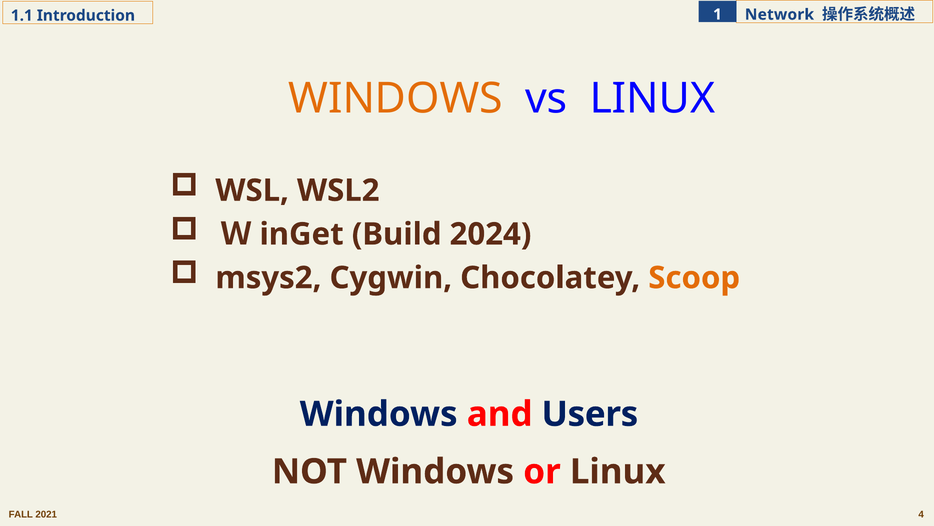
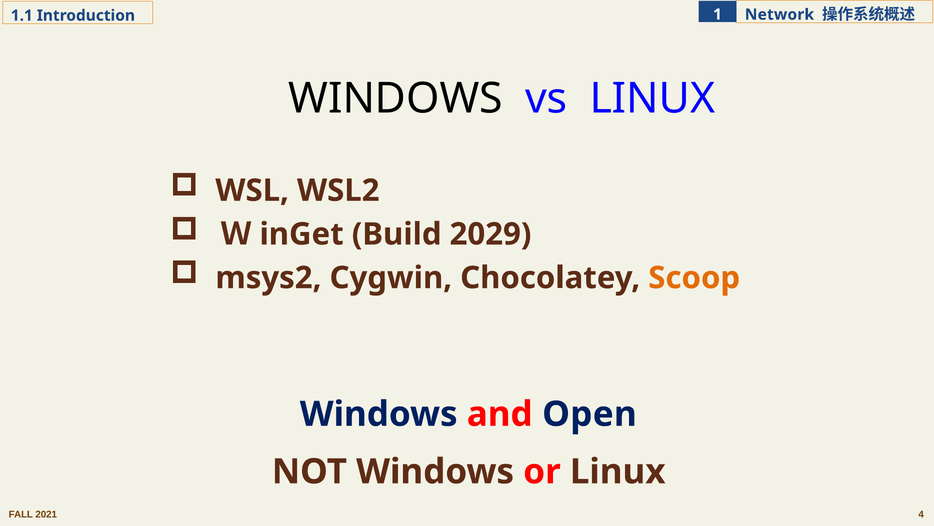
WINDOWS at (396, 99) colour: orange -> black
2024: 2024 -> 2029
Users: Users -> Open
